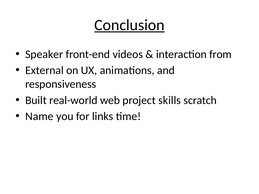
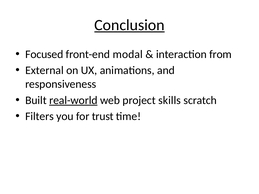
Speaker: Speaker -> Focused
videos: videos -> modal
real-world underline: none -> present
Name: Name -> Filters
links: links -> trust
